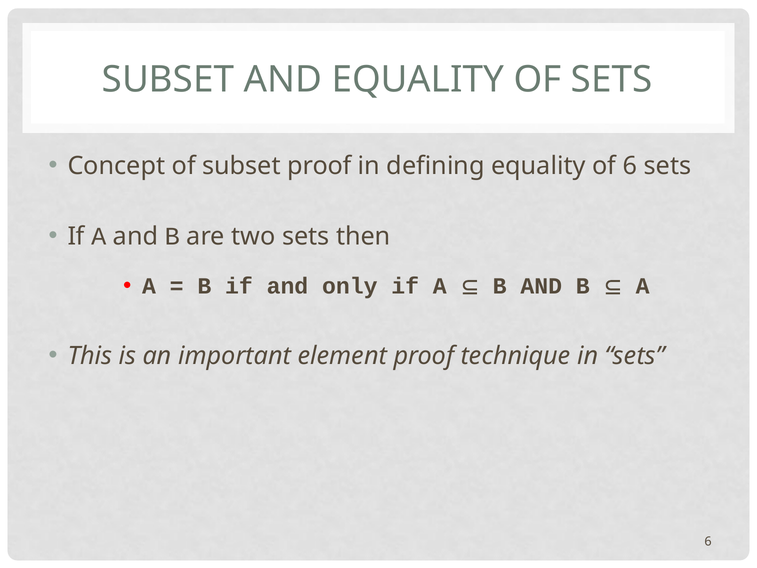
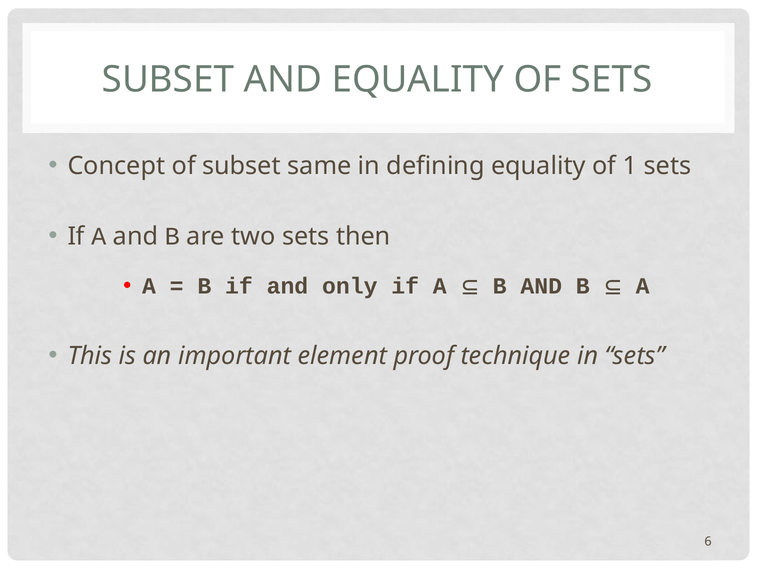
subset proof: proof -> same
of 6: 6 -> 1
